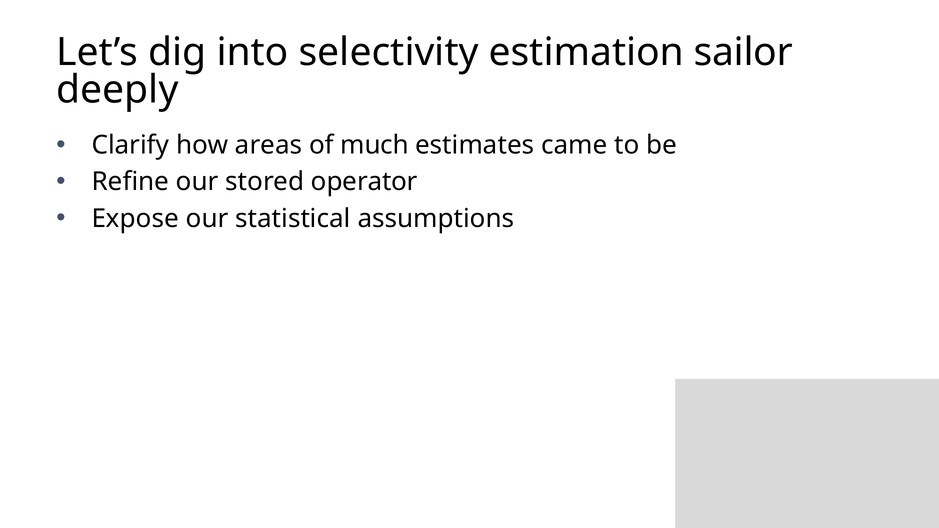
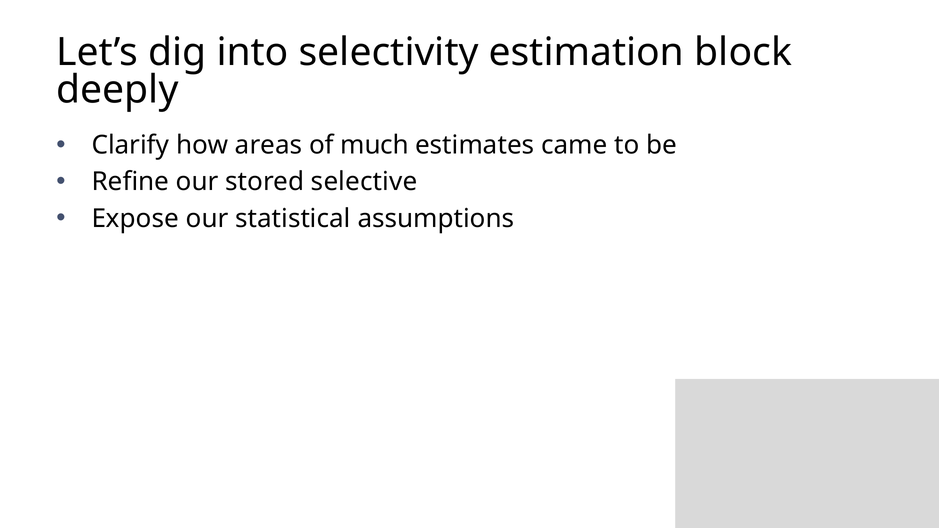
sailor: sailor -> block
operator: operator -> selective
